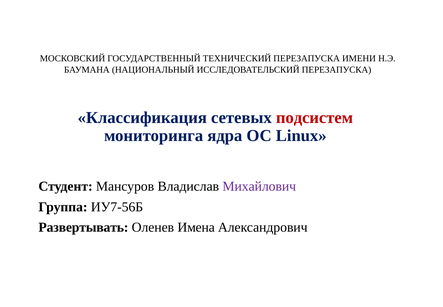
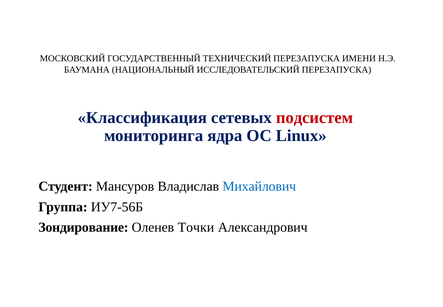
Михайлович colour: purple -> blue
Развертывать: Развертывать -> Зондирование
Имена: Имена -> Точки
